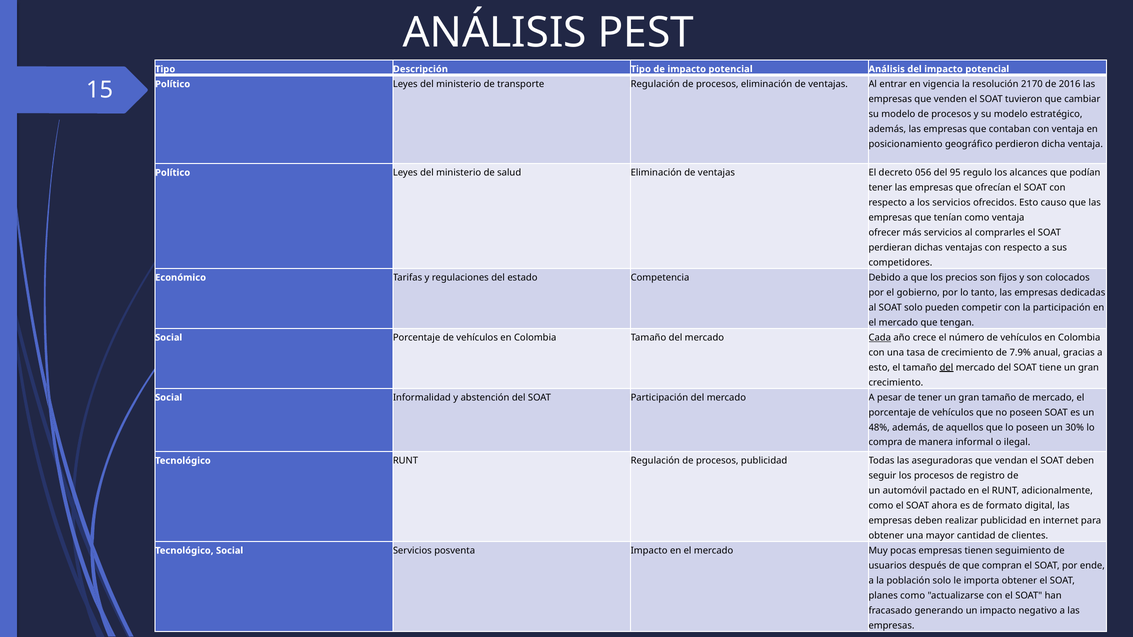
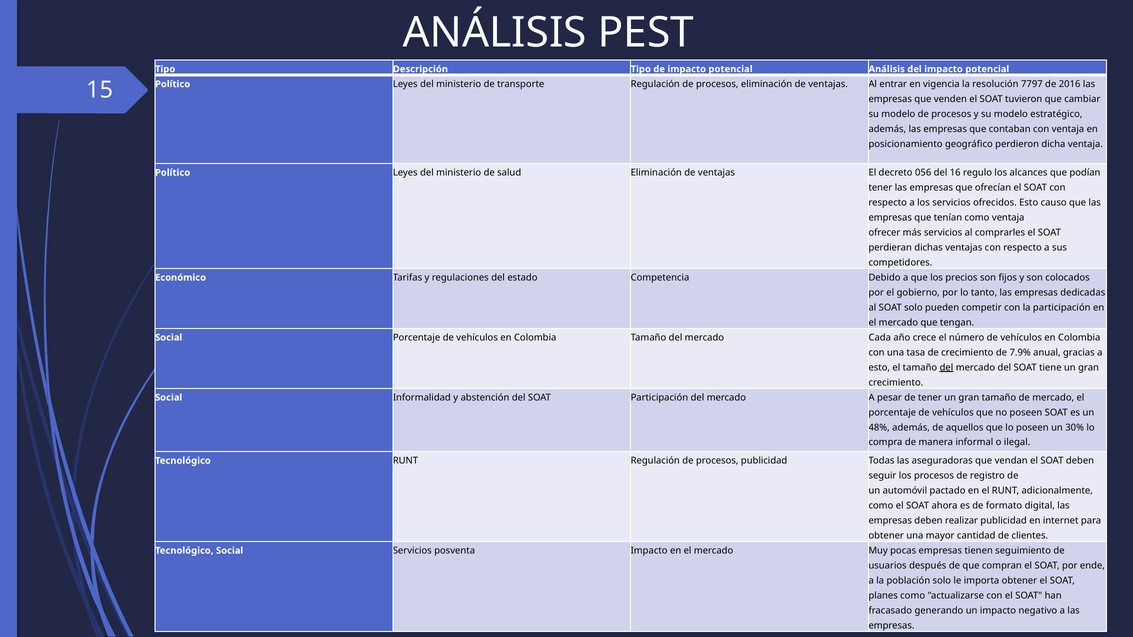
2170: 2170 -> 7797
95: 95 -> 16
Cada underline: present -> none
